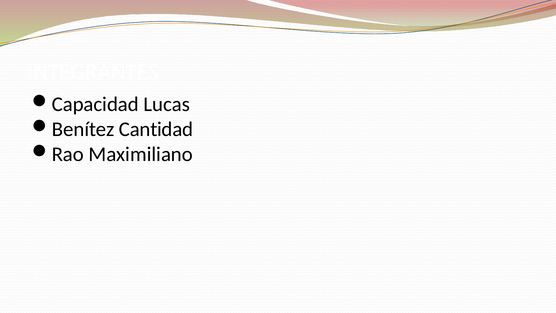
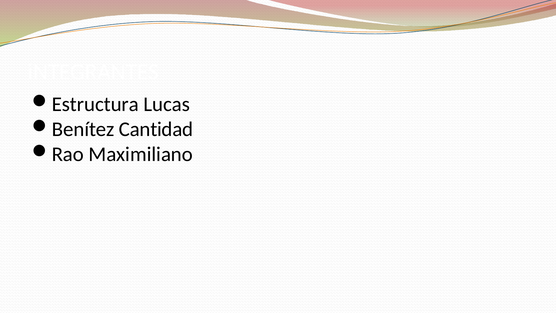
Capacidad: Capacidad -> Estructura
